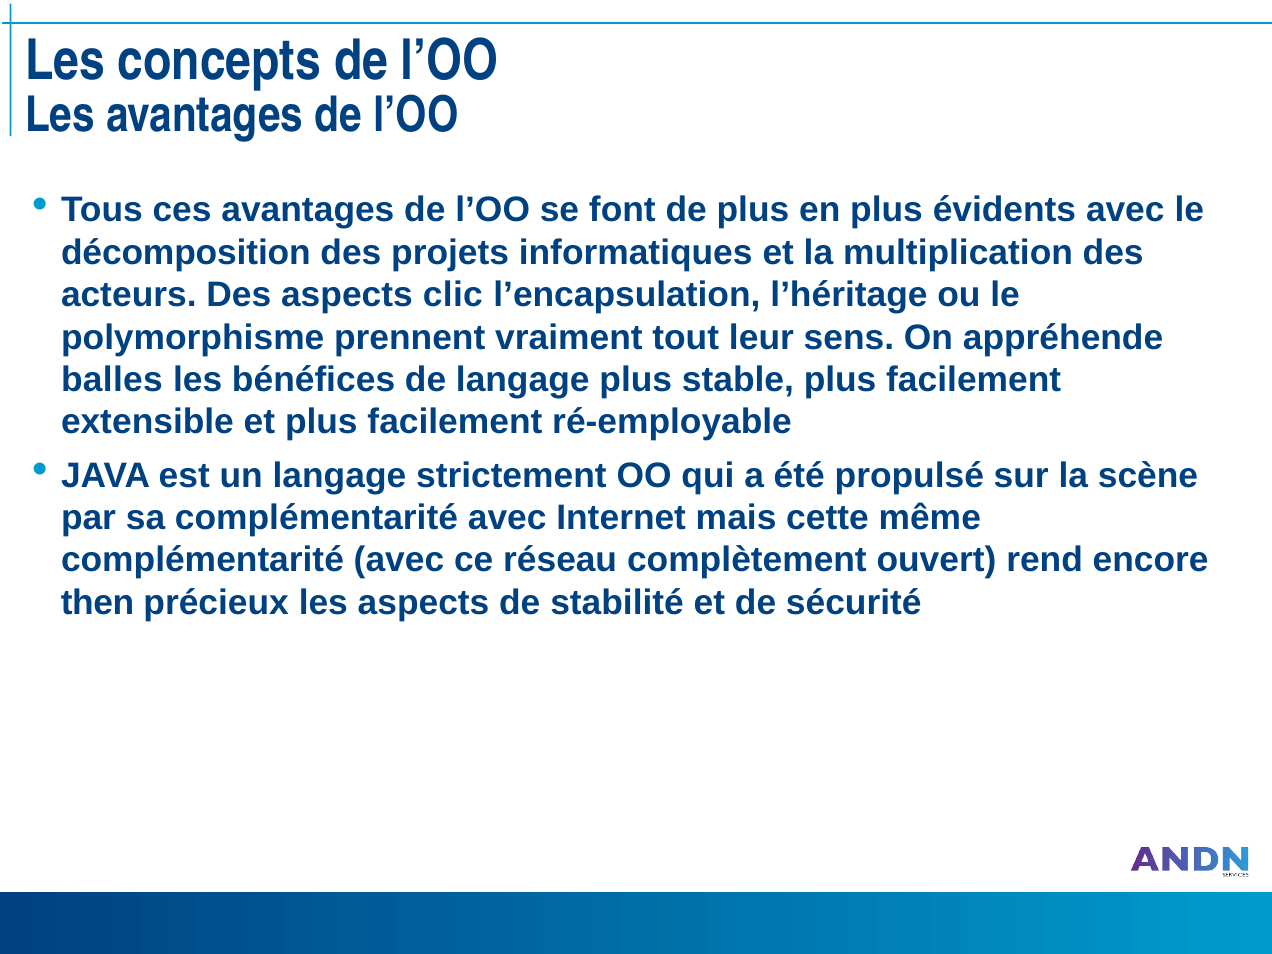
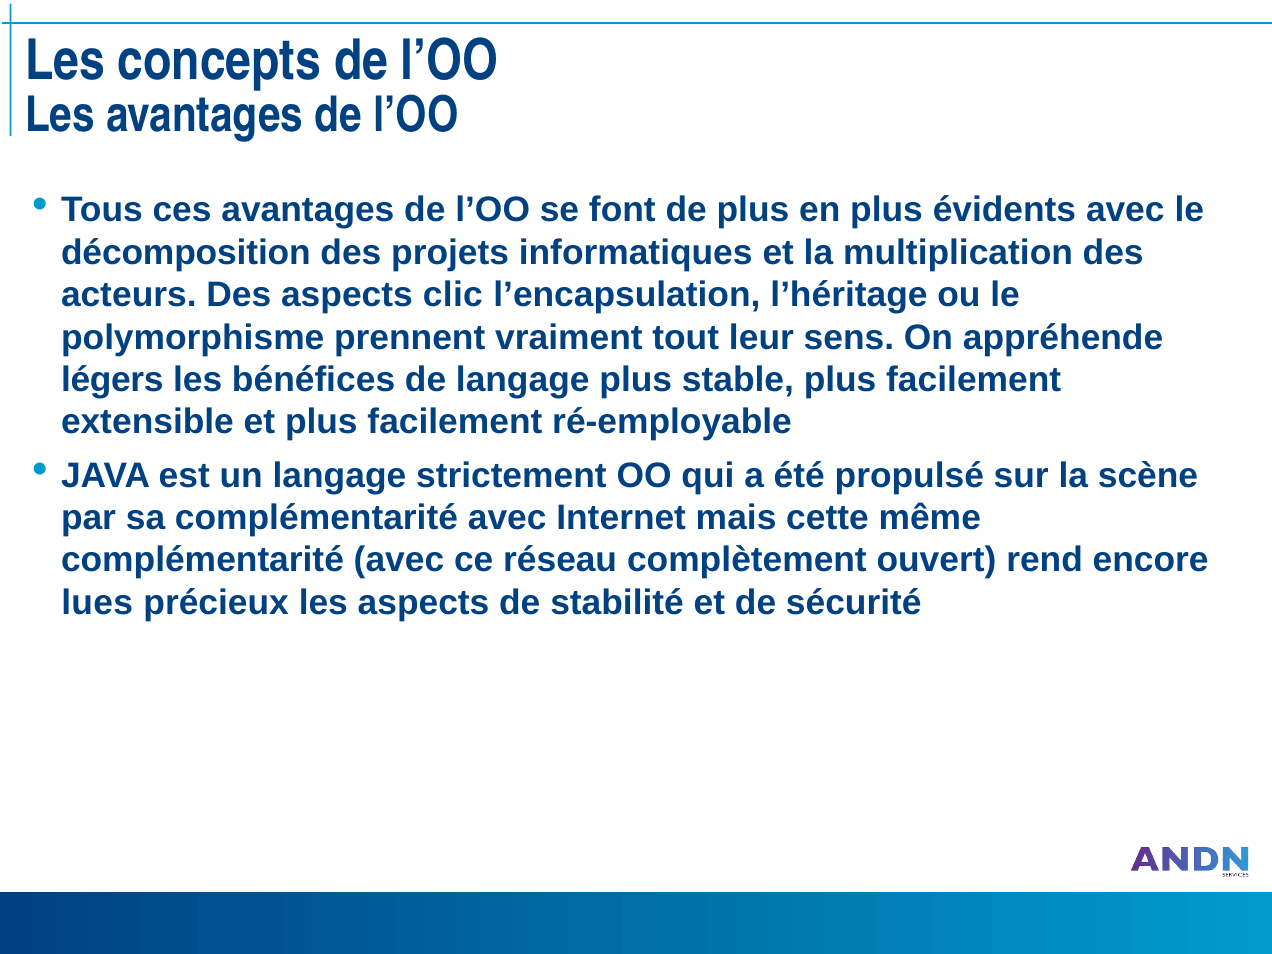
balles: balles -> légers
then: then -> lues
